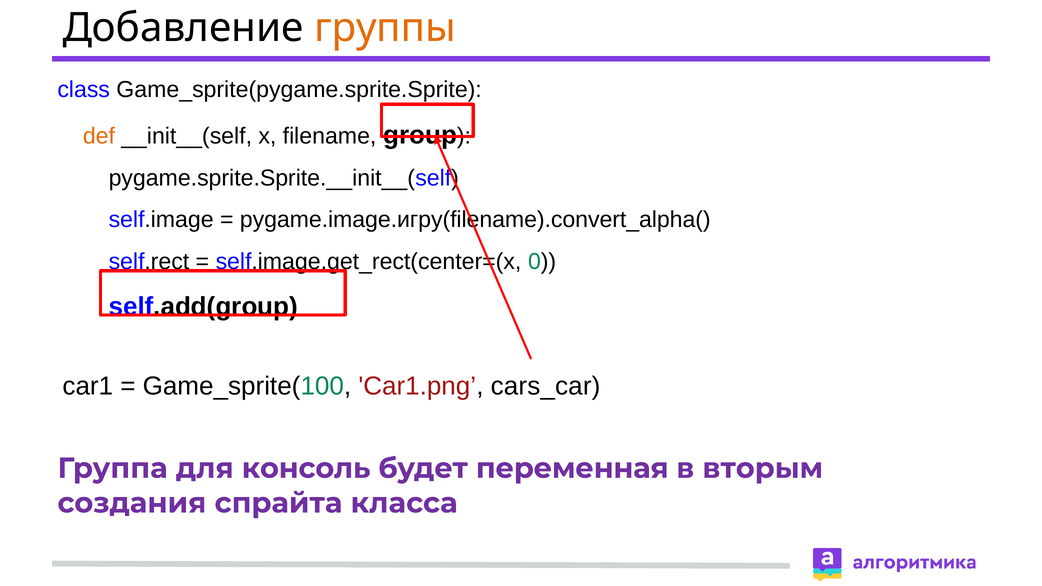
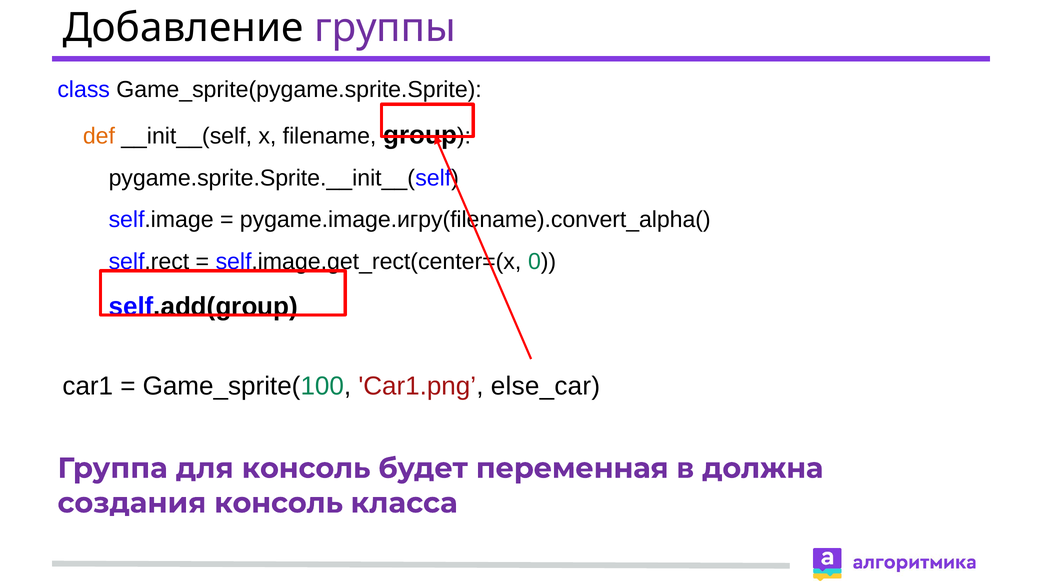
группы colour: orange -> purple
cars_car: cars_car -> else_car
вторым: вторым -> должна
создания спрайта: спрайта -> консоль
